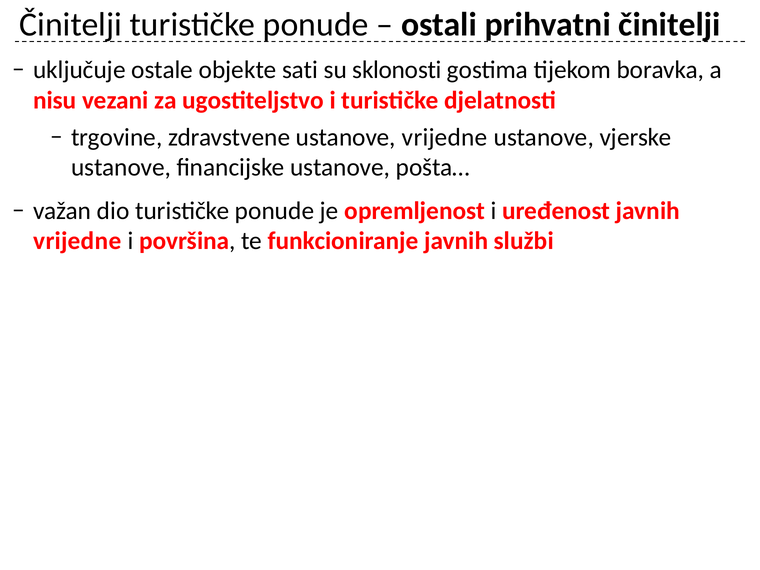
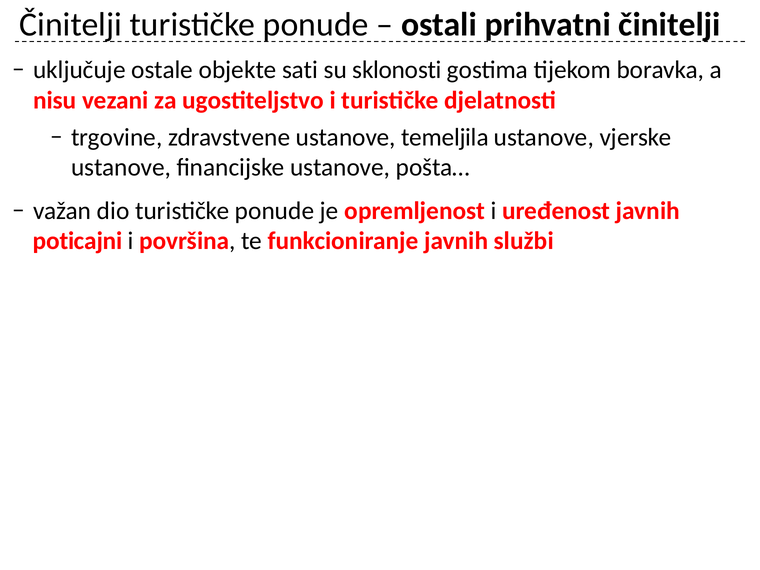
ustanove vrijedne: vrijedne -> temeljila
vrijedne at (77, 241): vrijedne -> poticajni
